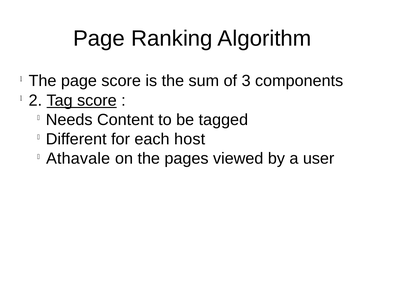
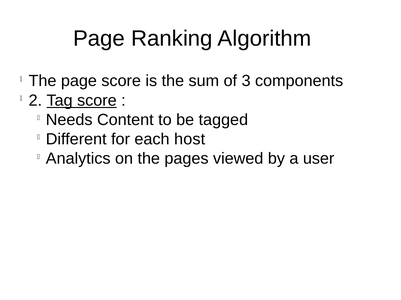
Athavale: Athavale -> Analytics
